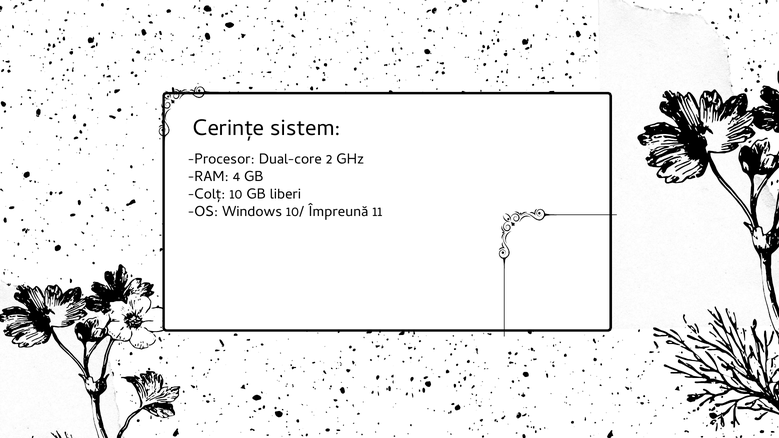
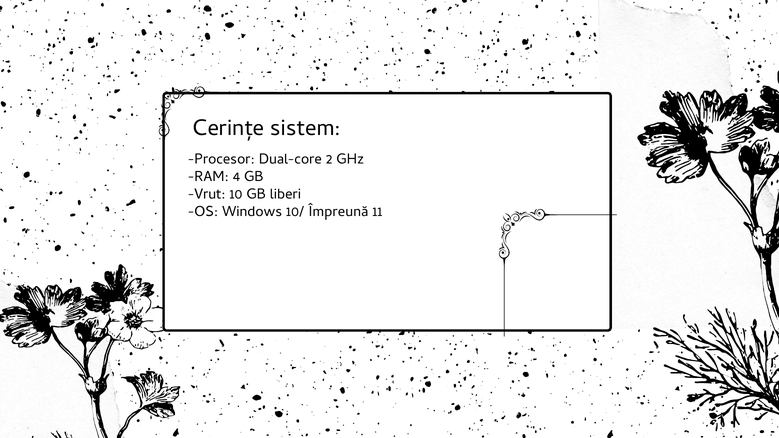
Colț: Colț -> Vrut
